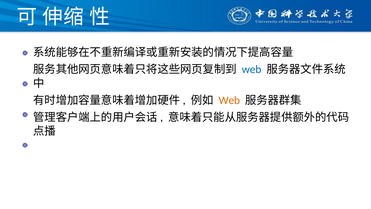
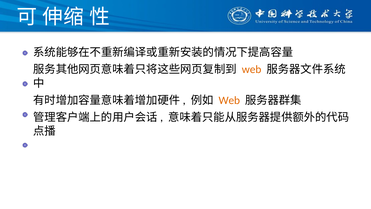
web at (252, 69) colour: blue -> orange
